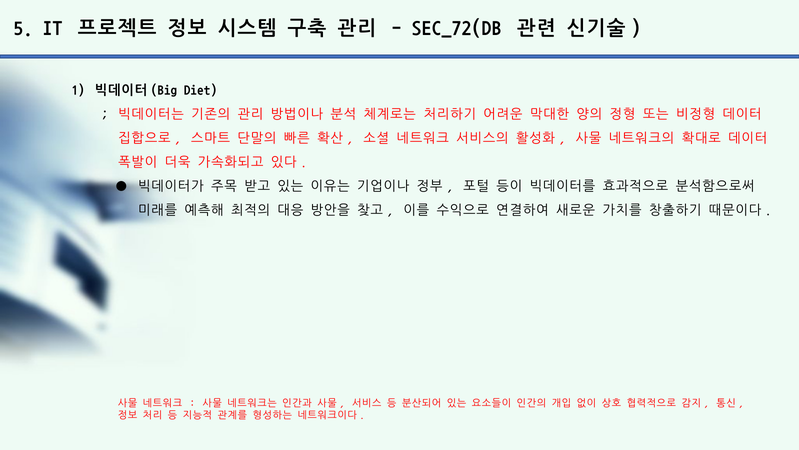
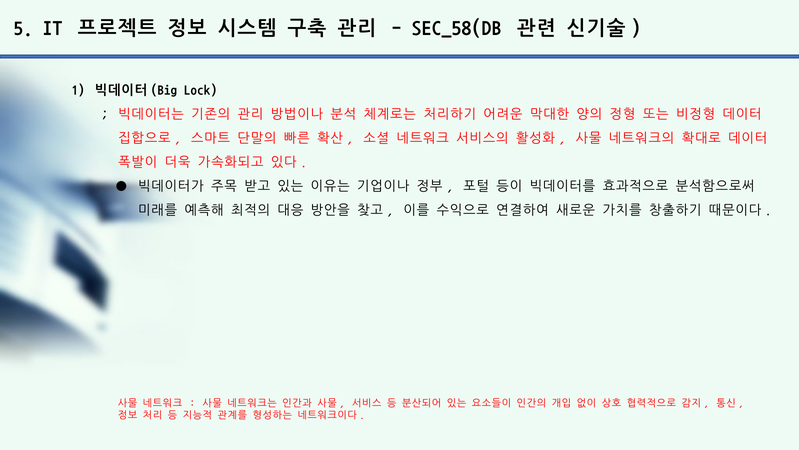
SEC_72(DB: SEC_72(DB -> SEC_58(DB
Diet: Diet -> Lock
